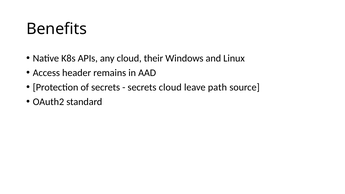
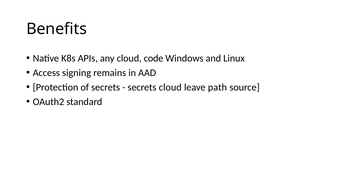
their: their -> code
header: header -> signing
